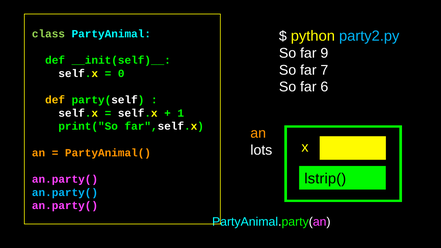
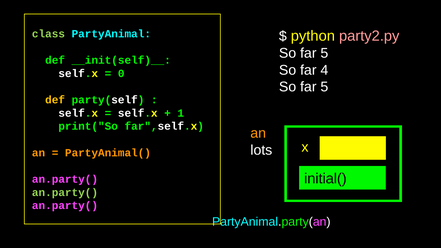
party2.py colour: light blue -> pink
9 at (324, 53): 9 -> 5
7: 7 -> 4
6 at (324, 87): 6 -> 5
lstrip(: lstrip( -> initial(
an.party( at (65, 193) colour: light blue -> light green
